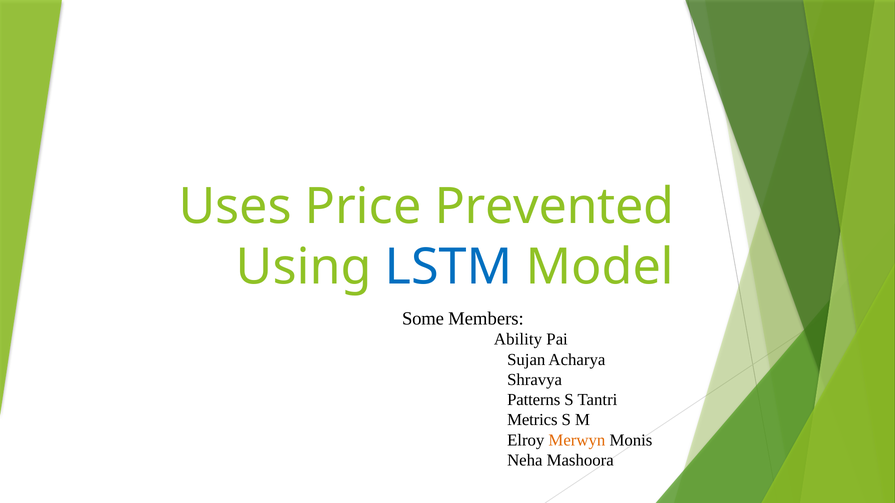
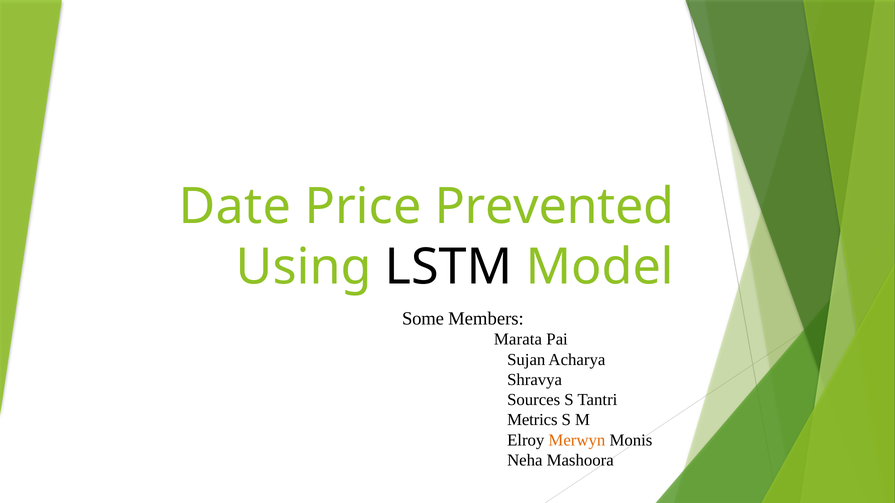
Uses: Uses -> Date
LSTM colour: blue -> black
Ability: Ability -> Marata
Patterns: Patterns -> Sources
